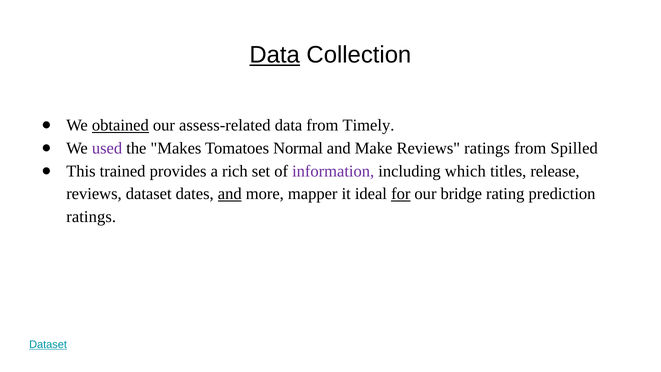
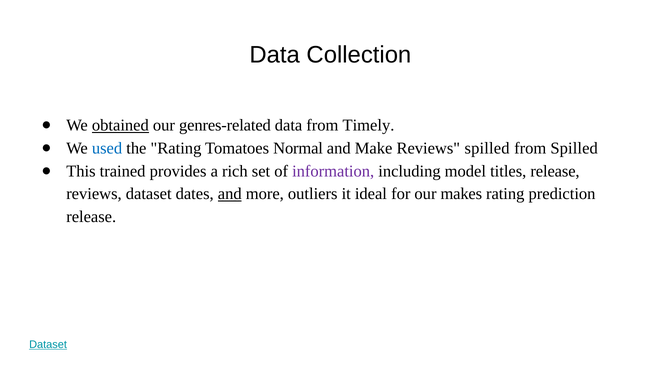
Data at (275, 55) underline: present -> none
assess-related: assess-related -> genres-related
used colour: purple -> blue
the Makes: Makes -> Rating
Reviews ratings: ratings -> spilled
which: which -> model
mapper: mapper -> outliers
for underline: present -> none
bridge: bridge -> makes
ratings at (91, 217): ratings -> release
